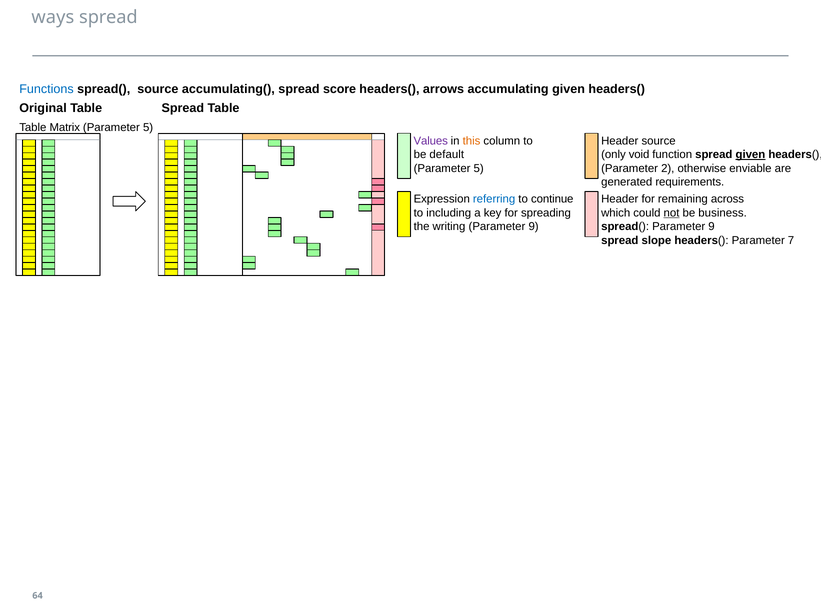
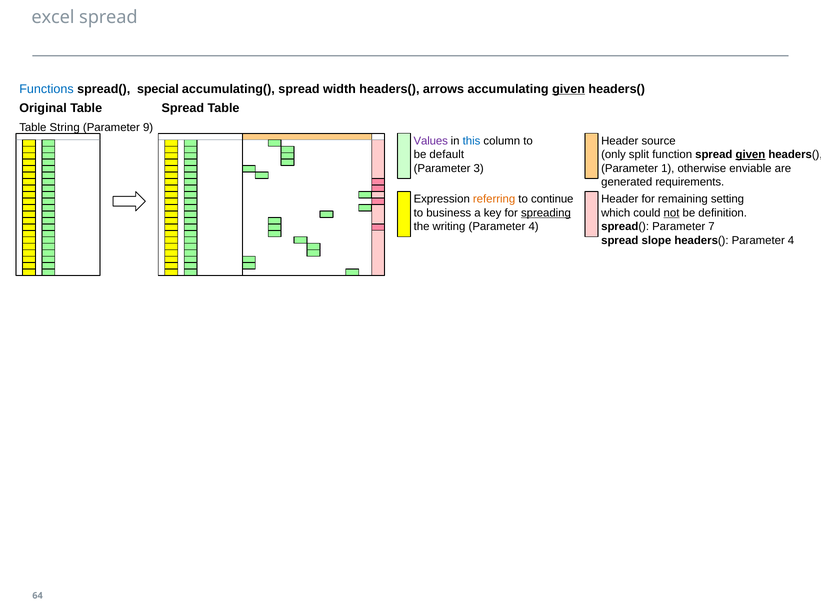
ways: ways -> excel
spread( source: source -> special
score: score -> width
given at (569, 89) underline: none -> present
Matrix: Matrix -> String
5 at (148, 128): 5 -> 9
this colour: orange -> blue
void: void -> split
5 at (479, 168): 5 -> 3
2: 2 -> 1
referring colour: blue -> orange
across: across -> setting
including: including -> business
spreading underline: none -> present
business: business -> definition
9 at (534, 227): 9 -> 4
spread( Parameter 9: 9 -> 7
headers( Parameter 7: 7 -> 4
